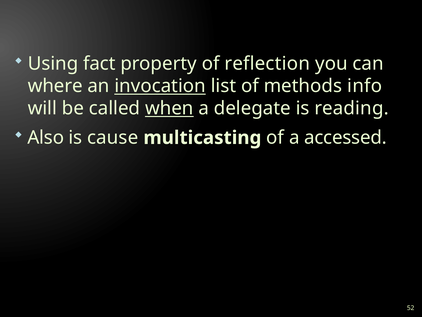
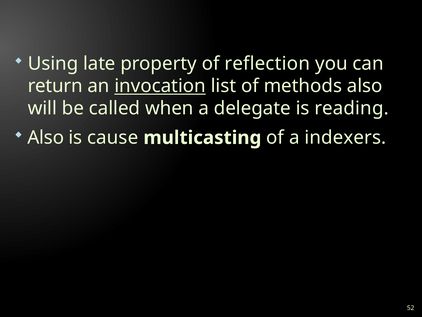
fact: fact -> late
where: where -> return
methods info: info -> also
when underline: present -> none
accessed: accessed -> indexers
